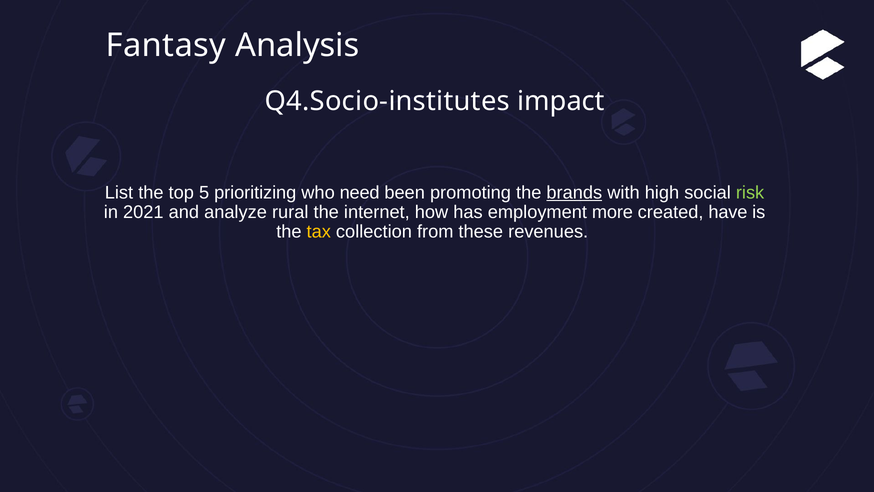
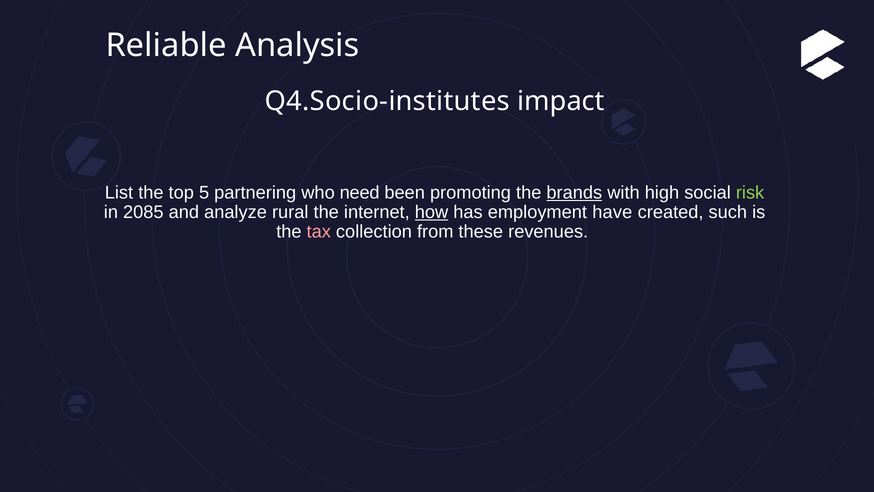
Fantasy: Fantasy -> Reliable
prioritizing: prioritizing -> partnering
2021: 2021 -> 2085
how underline: none -> present
more: more -> have
have: have -> such
tax colour: yellow -> pink
